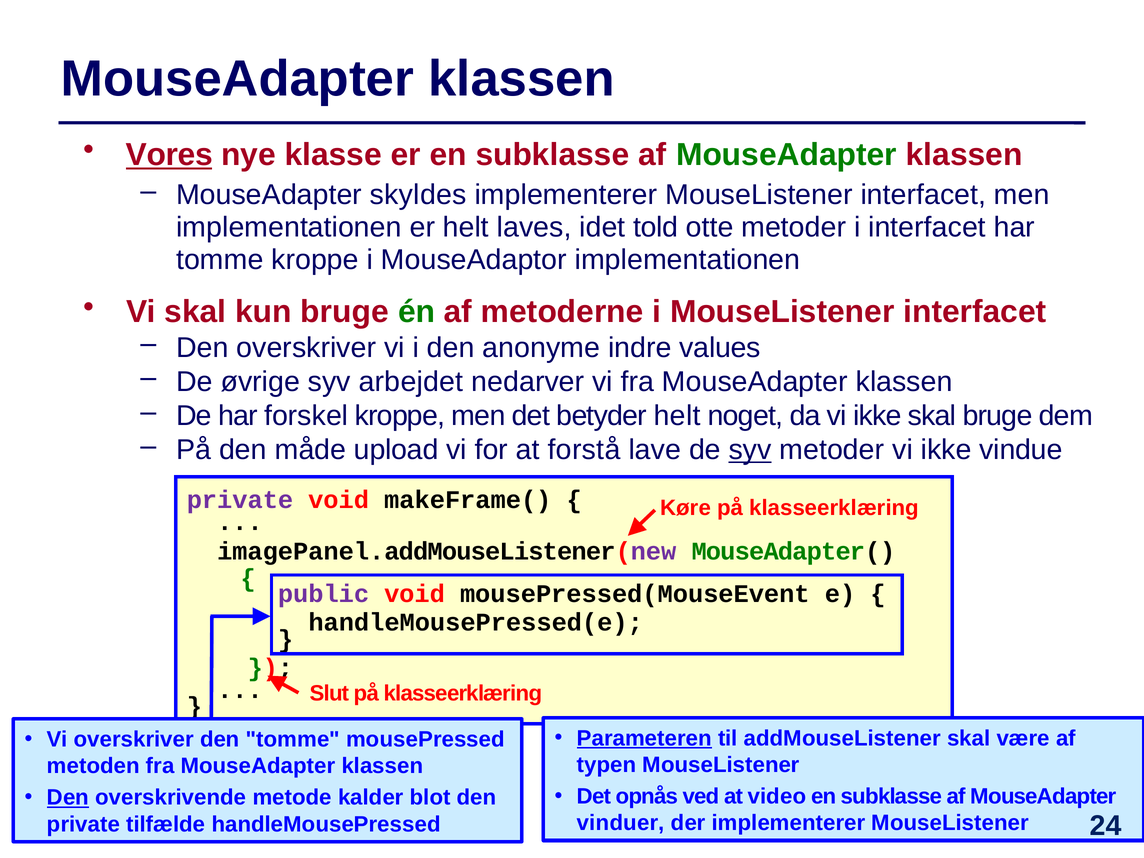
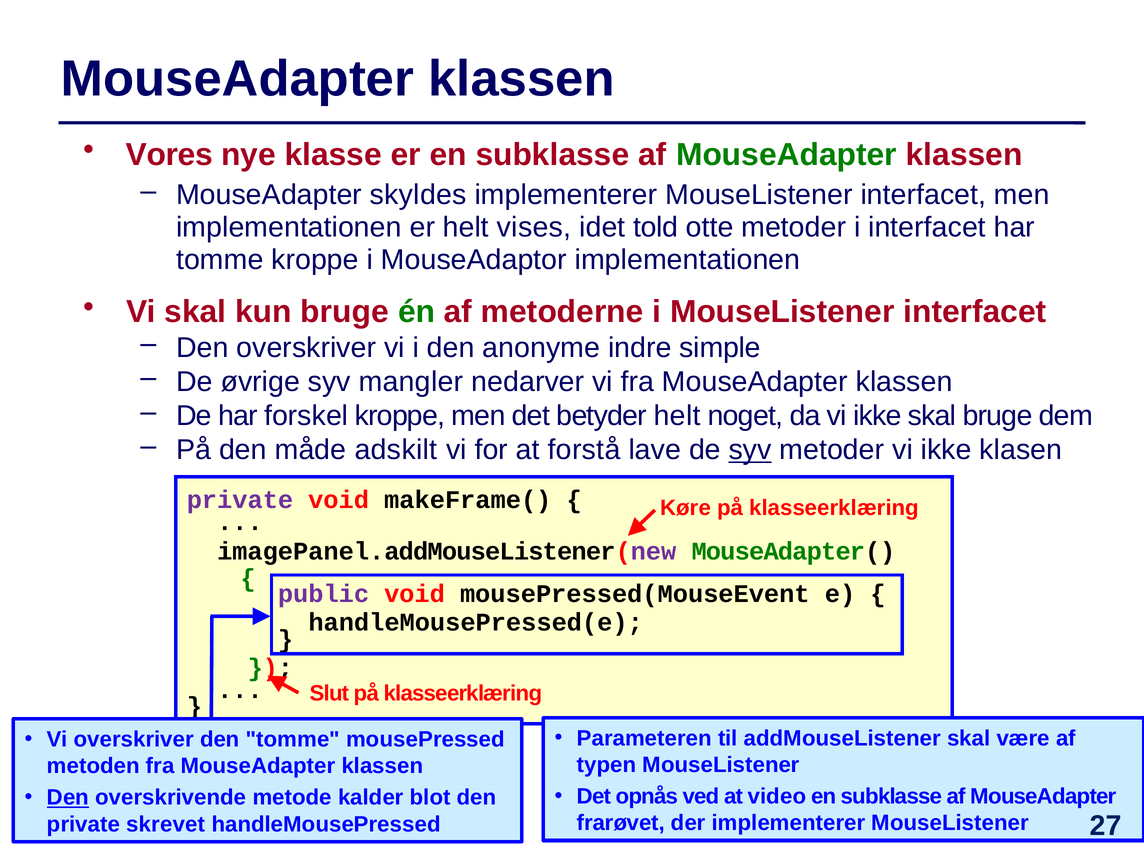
Vores underline: present -> none
laves: laves -> vises
values: values -> simple
arbejdet: arbejdet -> mangler
upload: upload -> adskilt
vindue: vindue -> klasen
Parameteren underline: present -> none
vinduer: vinduer -> frarøvet
24: 24 -> 27
tilfælde: tilfælde -> skrevet
